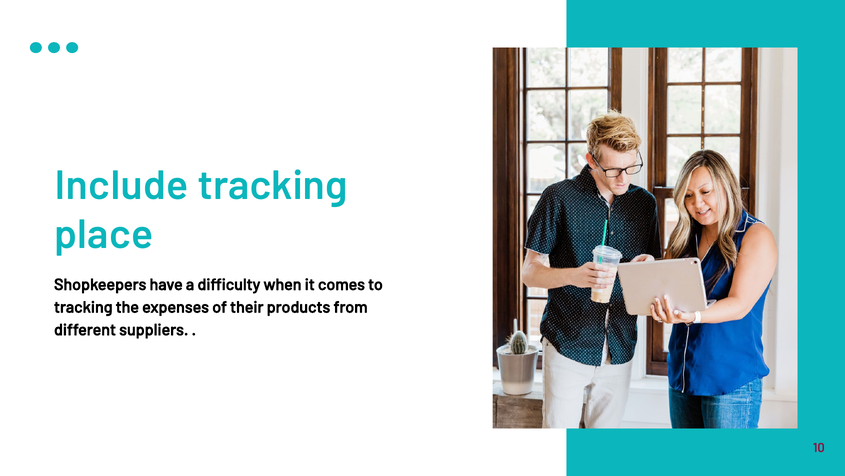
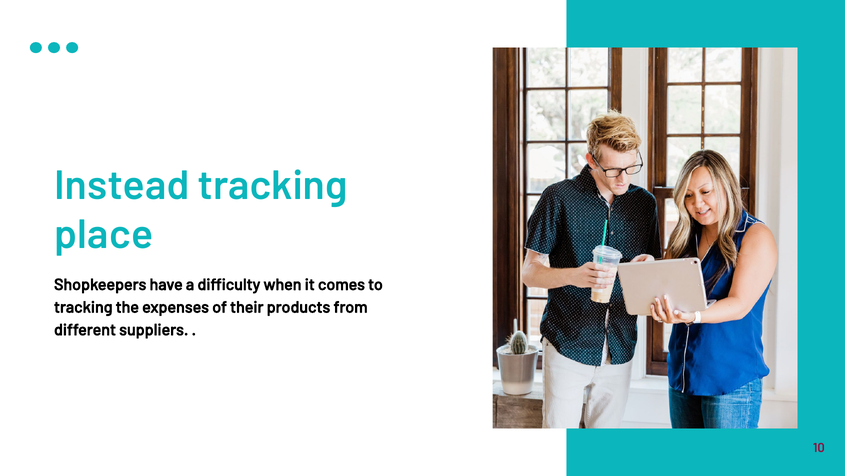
Include: Include -> Instead
